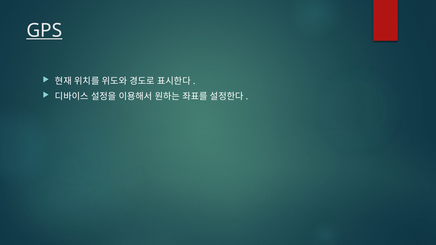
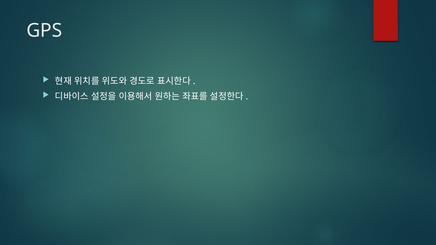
GPS underline: present -> none
